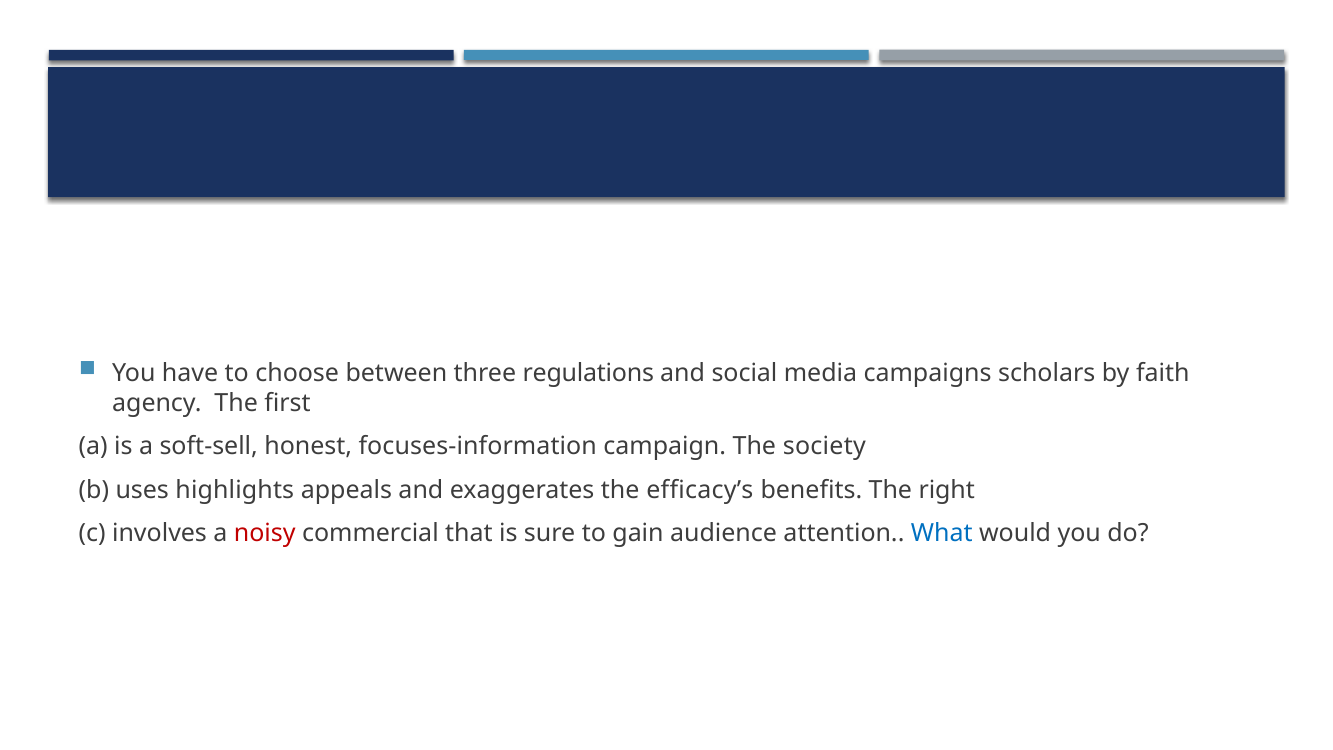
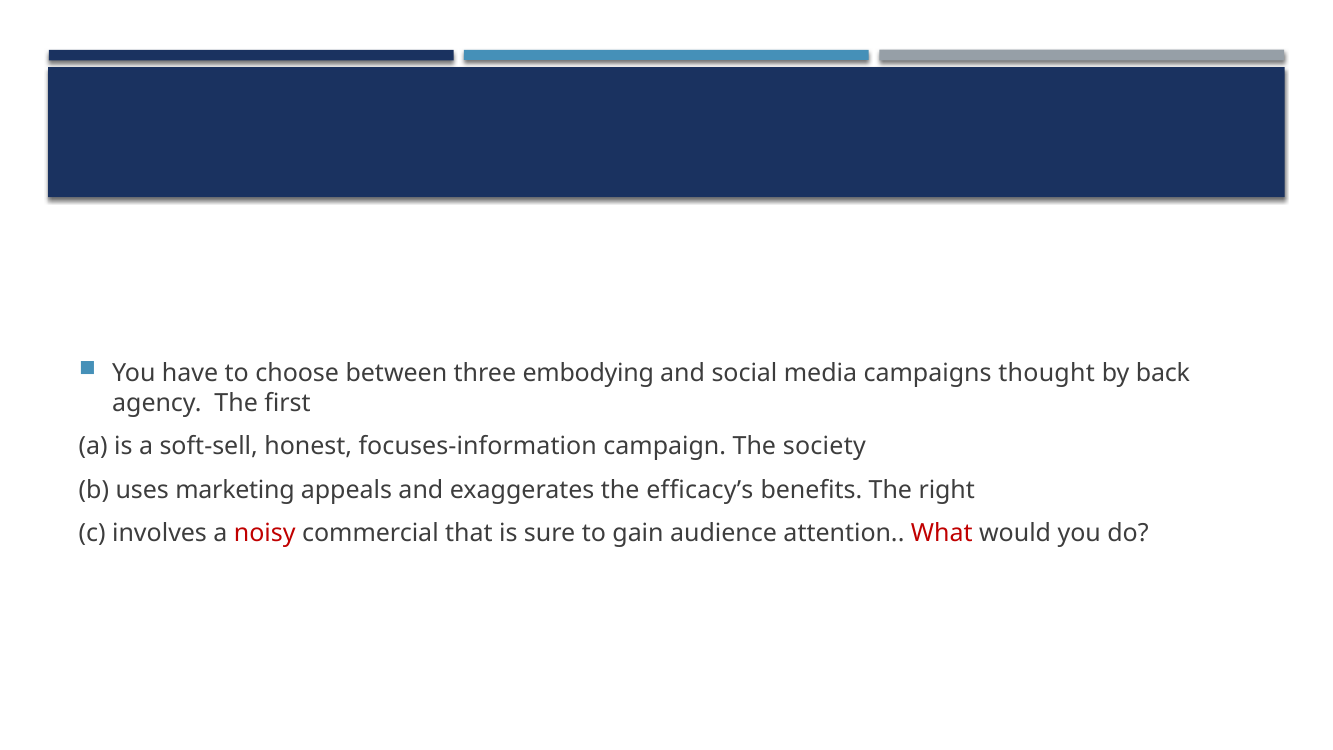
regulations: regulations -> embodying
scholars: scholars -> thought
faith: faith -> back
highlights: highlights -> marketing
What colour: blue -> red
